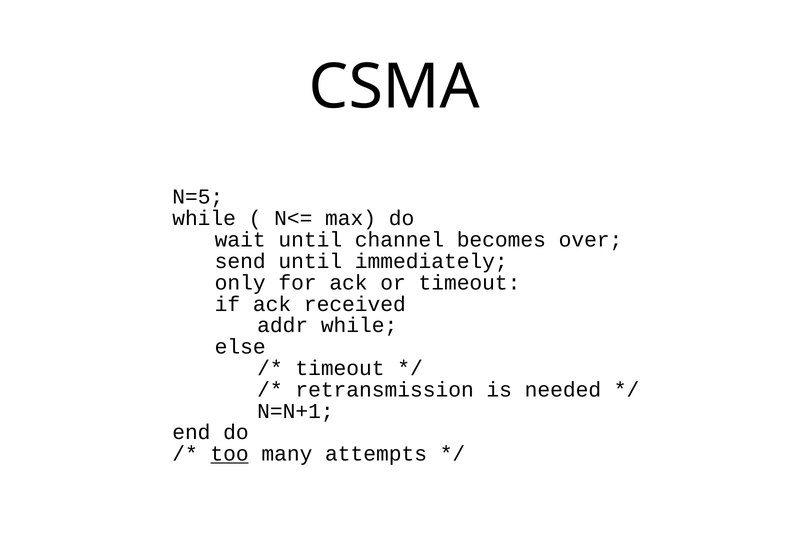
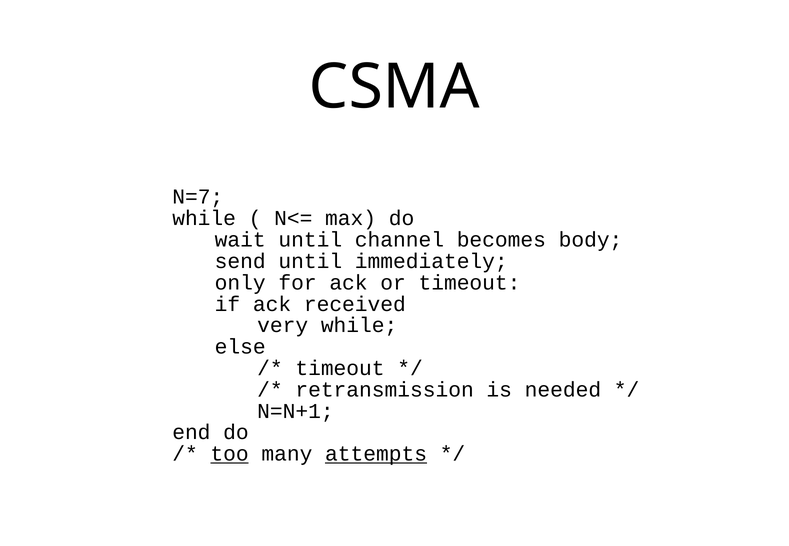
N=5: N=5 -> N=7
over: over -> body
addr: addr -> very
attempts underline: none -> present
